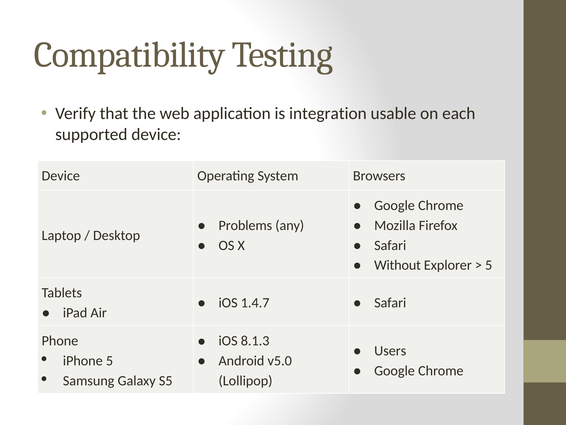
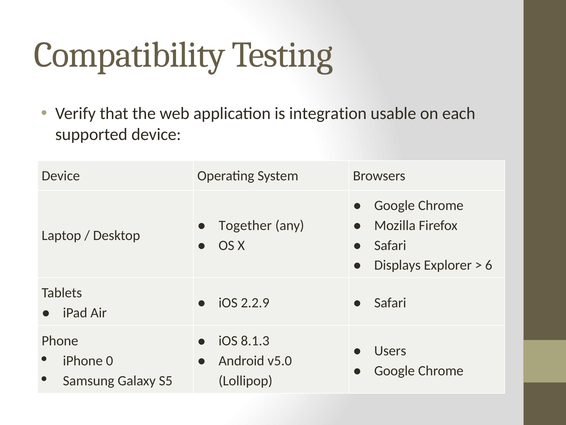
Problems: Problems -> Together
Without: Without -> Displays
5 at (489, 265): 5 -> 6
1.4.7: 1.4.7 -> 2.2.9
iPhone 5: 5 -> 0
